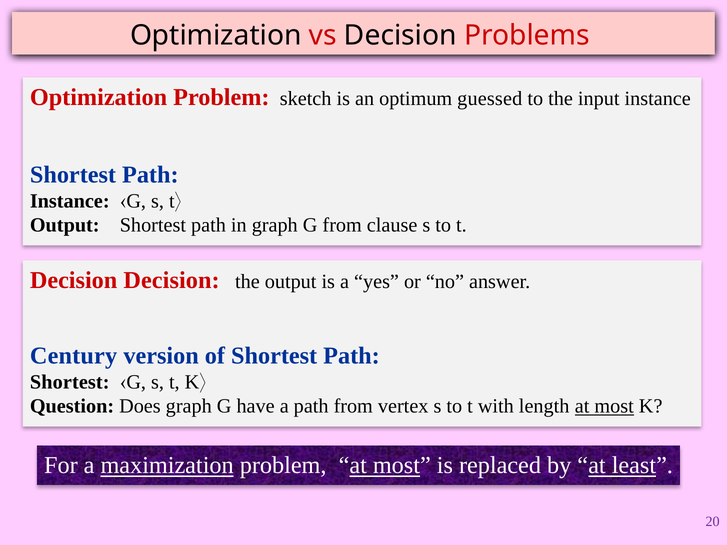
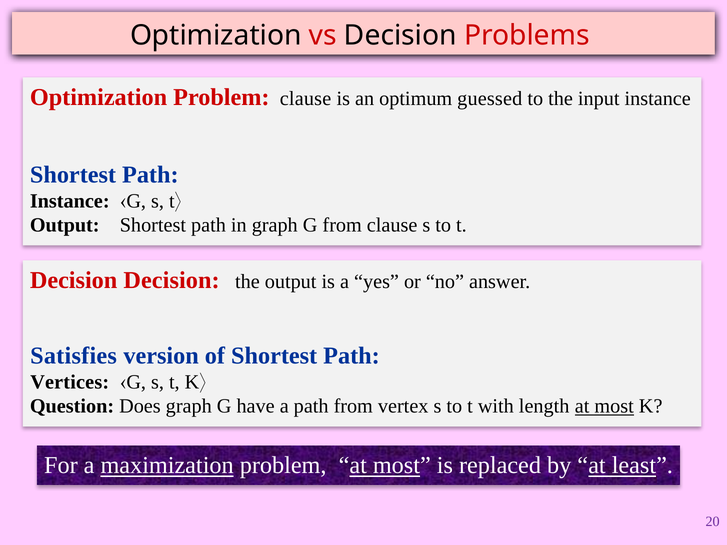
Problem sketch: sketch -> clause
Century: Century -> Satisfies
Shortest at (70, 382): Shortest -> Vertices
